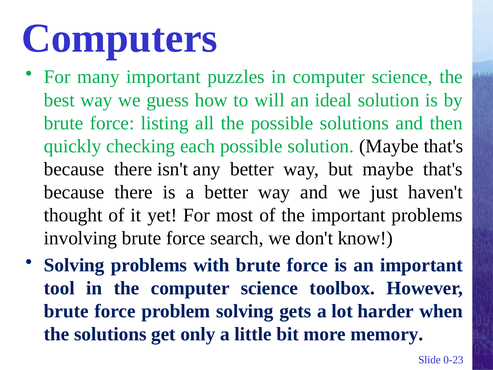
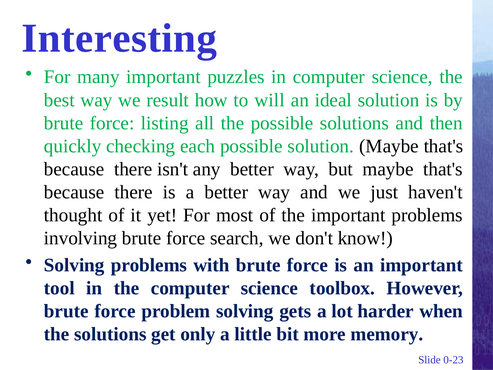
Computers: Computers -> Interesting
guess: guess -> result
